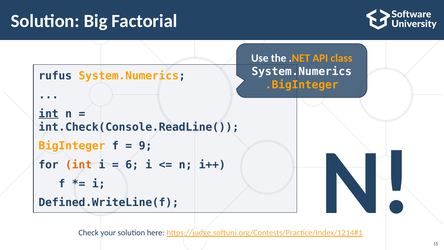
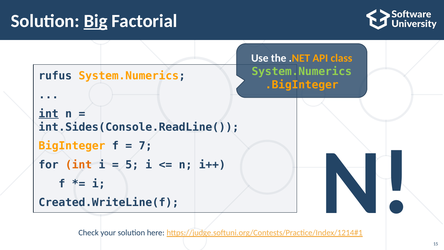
Big underline: none -> present
System.Numerics at (302, 71) colour: white -> light green
int.Check(Console.ReadLine(: int.Check(Console.ReadLine( -> int.Sides(Console.ReadLine(
9: 9 -> 7
6: 6 -> 5
Defined.WriteLine(f: Defined.WriteLine(f -> Created.WriteLine(f
